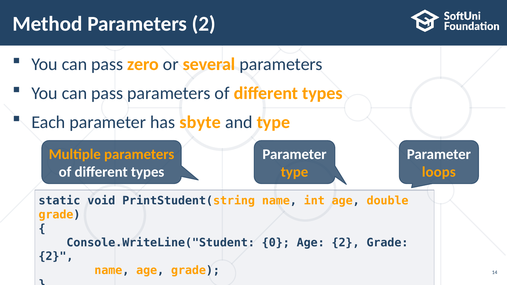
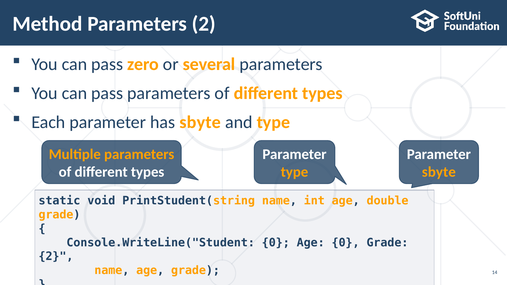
loops at (439, 172): loops -> sbyte
Age 2: 2 -> 0
